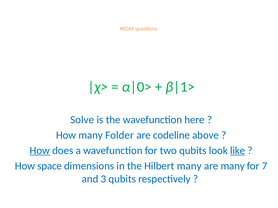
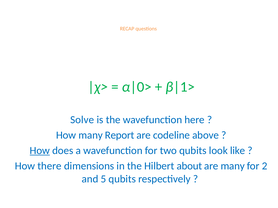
Folder: Folder -> Report
like underline: present -> none
space: space -> there
Hilbert many: many -> about
7: 7 -> 2
3: 3 -> 5
